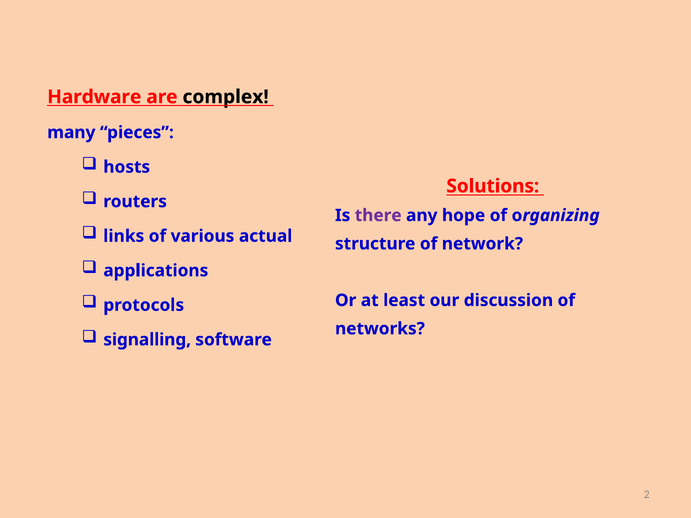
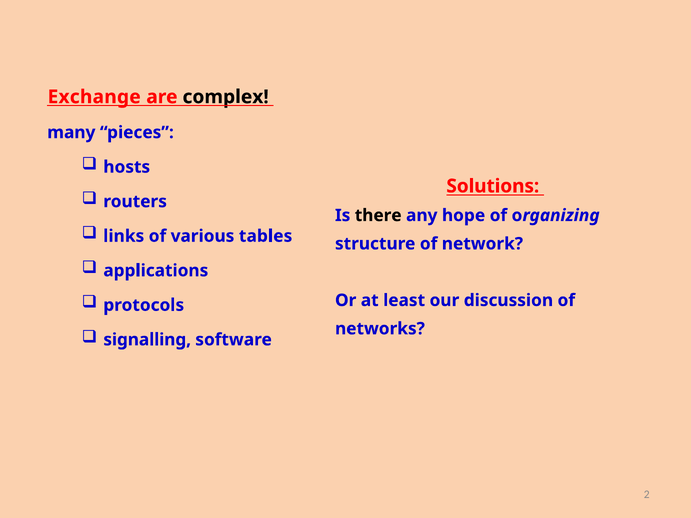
Hardware: Hardware -> Exchange
there colour: purple -> black
actual: actual -> tables
